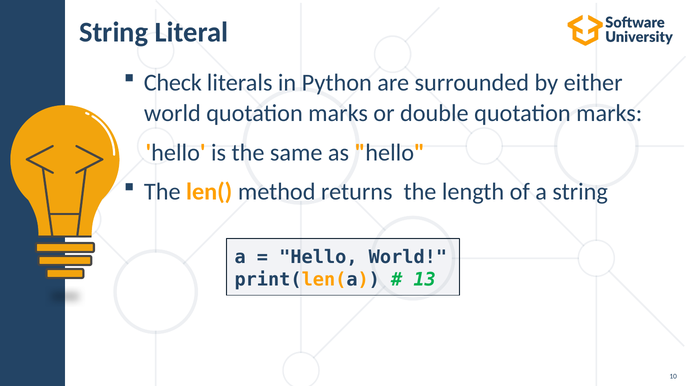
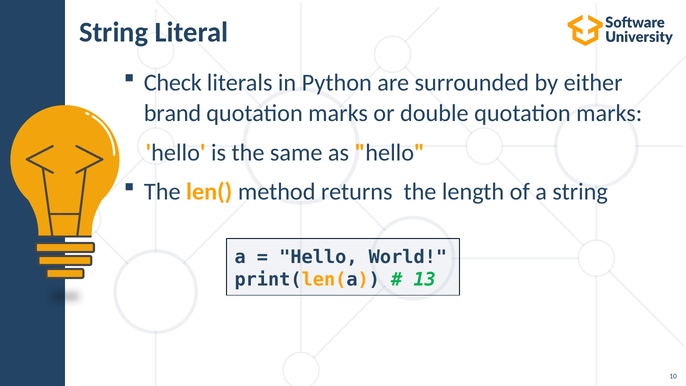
world at (172, 113): world -> brand
